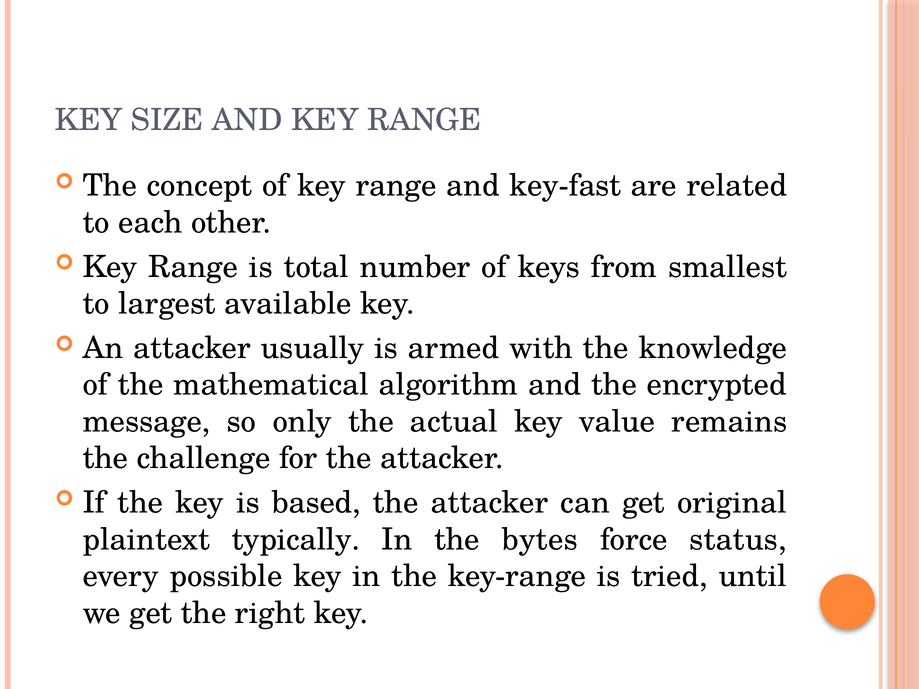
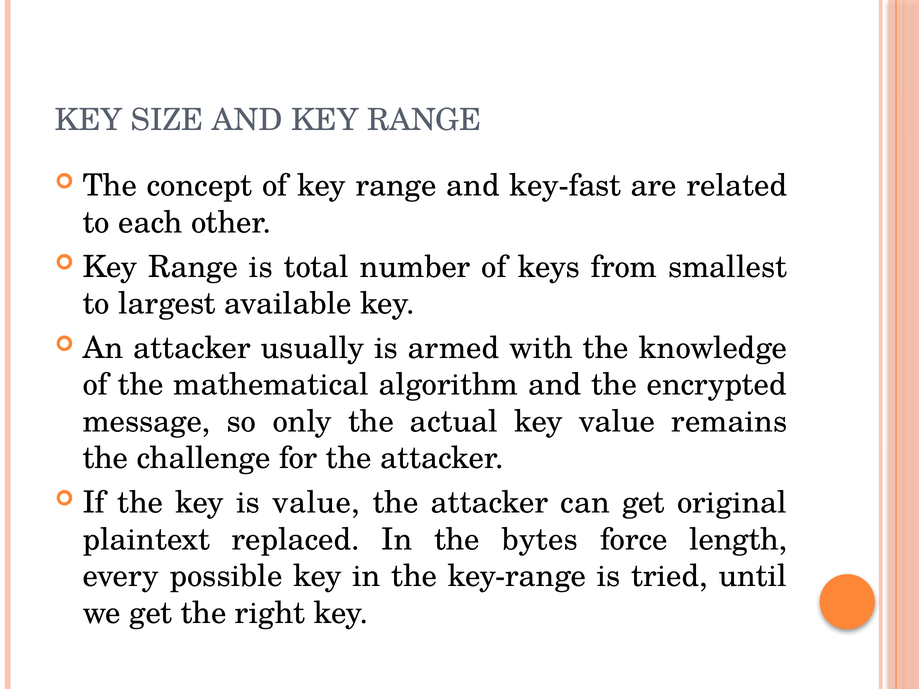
is based: based -> value
typically: typically -> replaced
status: status -> length
